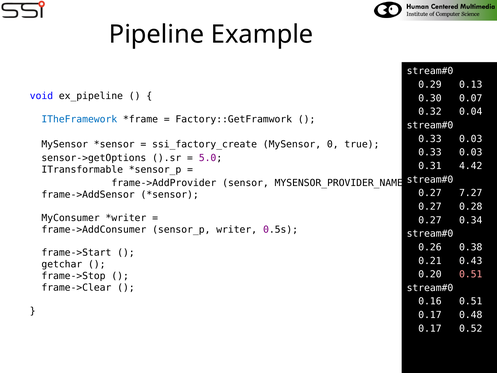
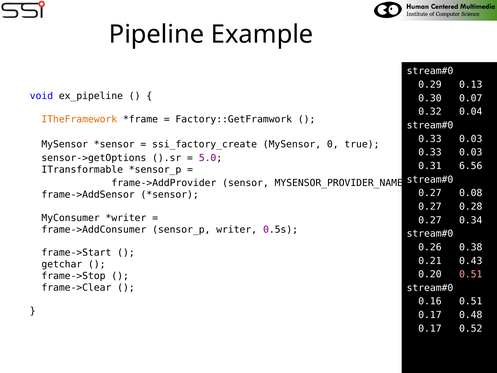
ITheFramework colour: blue -> orange
4.42: 4.42 -> 6.56
7.27: 7.27 -> 0.08
